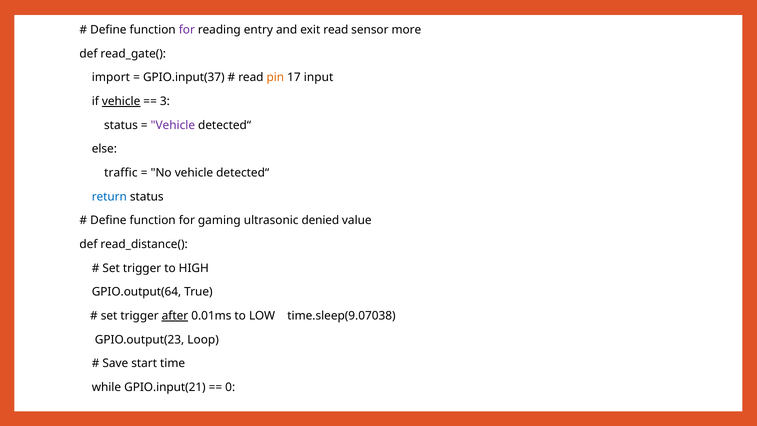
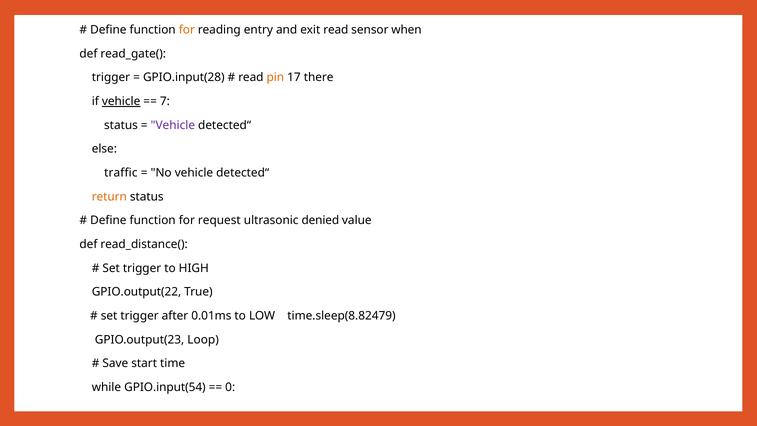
for at (187, 30) colour: purple -> orange
more: more -> when
import at (111, 77): import -> trigger
GPIO.input(37: GPIO.input(37 -> GPIO.input(28
input: input -> there
3: 3 -> 7
return colour: blue -> orange
gaming: gaming -> request
GPIO.output(64: GPIO.output(64 -> GPIO.output(22
after underline: present -> none
time.sleep(9.07038: time.sleep(9.07038 -> time.sleep(8.82479
GPIO.input(21: GPIO.input(21 -> GPIO.input(54
